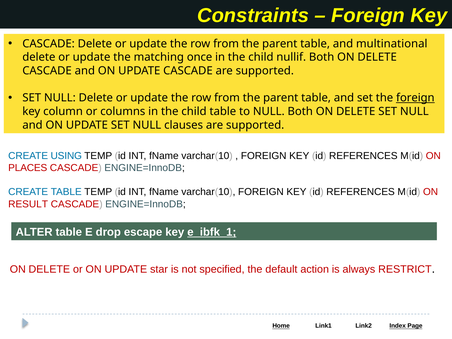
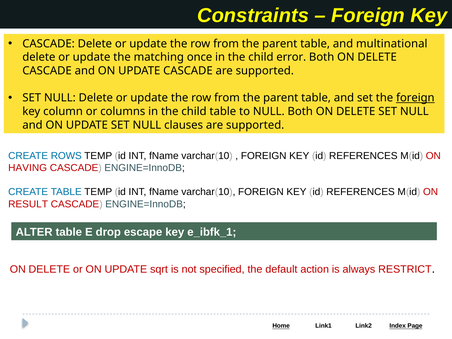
nullif: nullif -> error
USING: USING -> ROWS
PLACES: PLACES -> HAVING
e_ibfk_1 underline: present -> none
star: star -> sqrt
